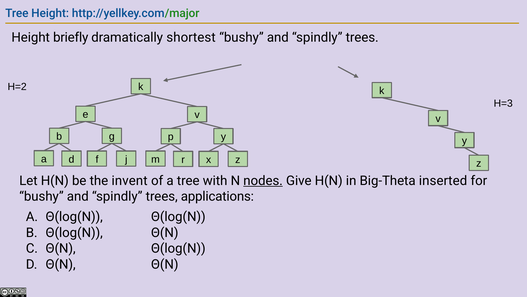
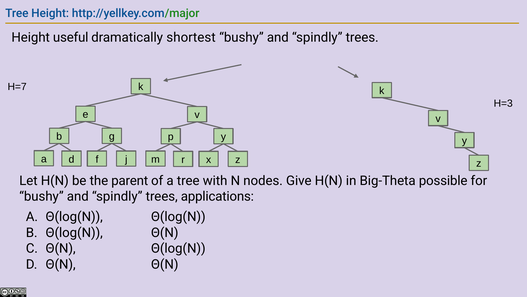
briefly: briefly -> useful
H=2: H=2 -> H=7
invent: invent -> parent
nodes underline: present -> none
inserted: inserted -> possible
